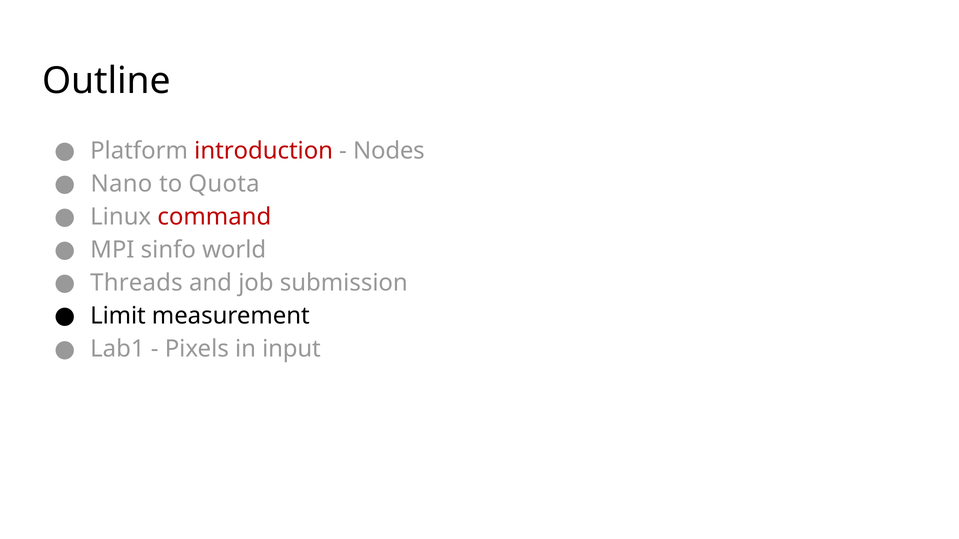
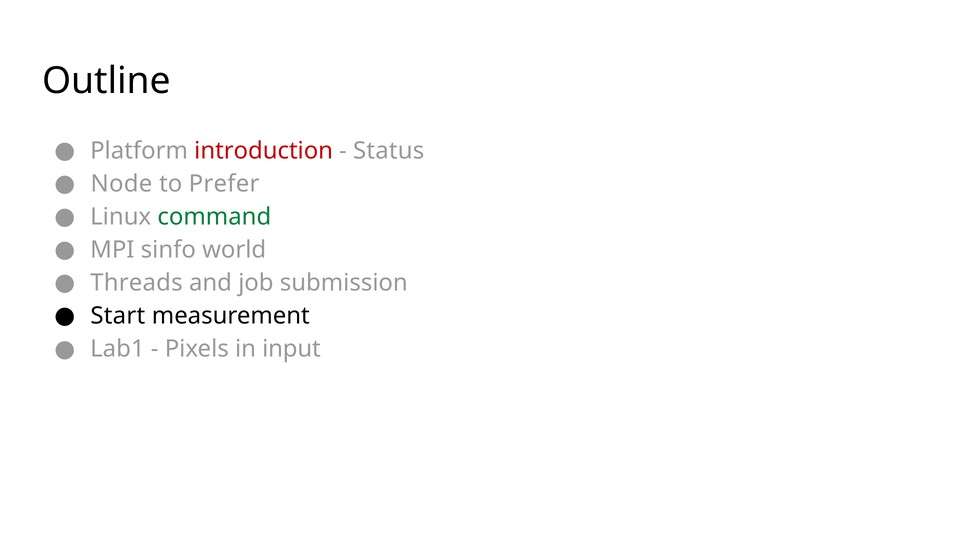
Nodes: Nodes -> Status
Nano: Nano -> Node
Quota: Quota -> Prefer
command colour: red -> green
Limit: Limit -> Start
